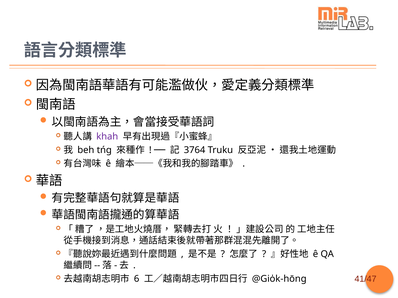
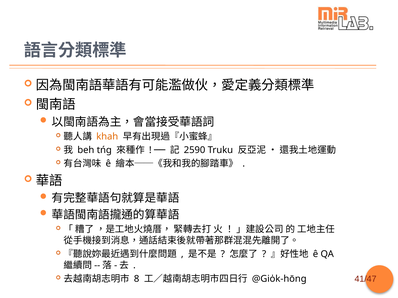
khah colour: purple -> orange
3764: 3764 -> 2590
6: 6 -> 8
